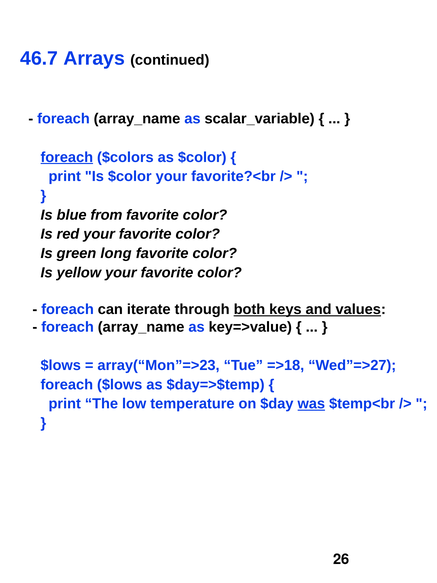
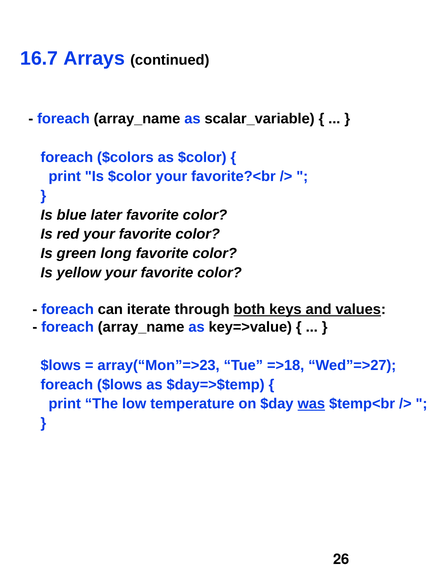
46.7: 46.7 -> 16.7
foreach at (67, 157) underline: present -> none
from: from -> later
